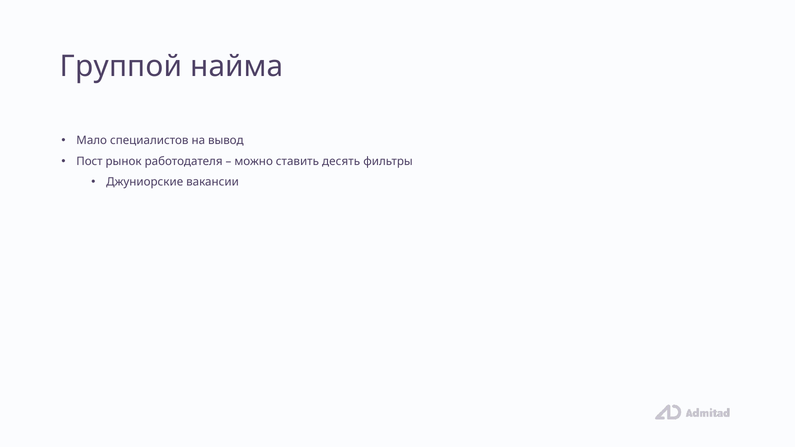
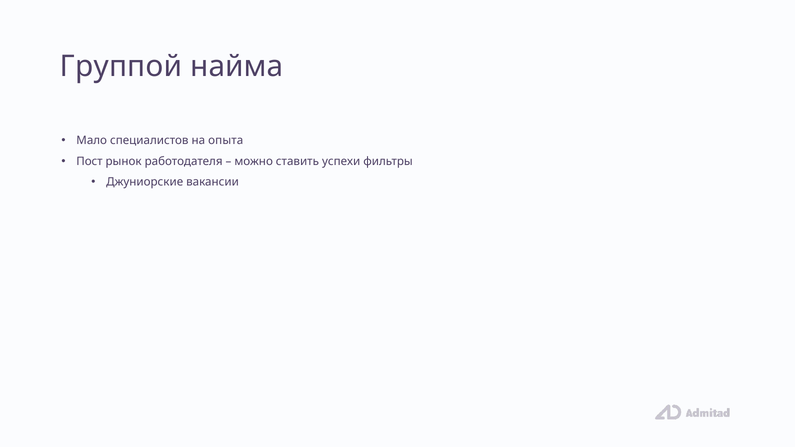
вывод: вывод -> опыта
десять: десять -> успехи
